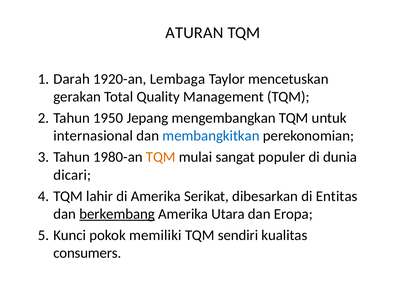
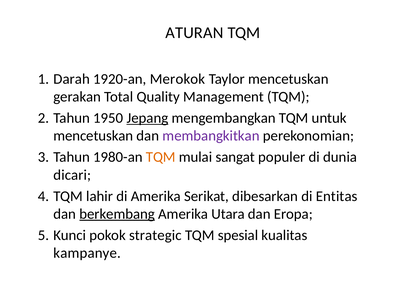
Lembaga: Lembaga -> Merokok
Jepang underline: none -> present
internasional at (93, 136): internasional -> mencetuskan
membangkitkan colour: blue -> purple
memiliki: memiliki -> strategic
sendiri: sendiri -> spesial
consumers: consumers -> kampanye
